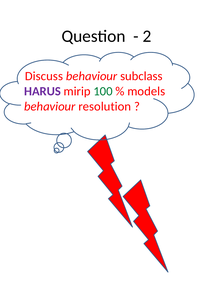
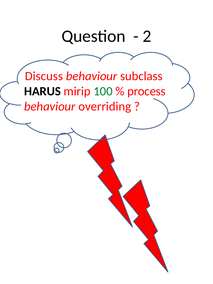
HARUS colour: purple -> black
models: models -> process
resolution: resolution -> overriding
